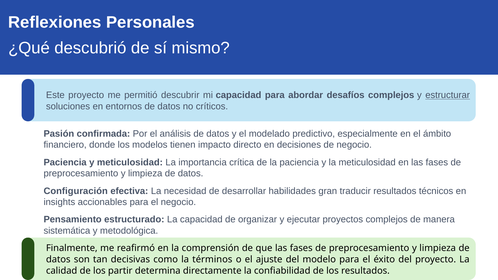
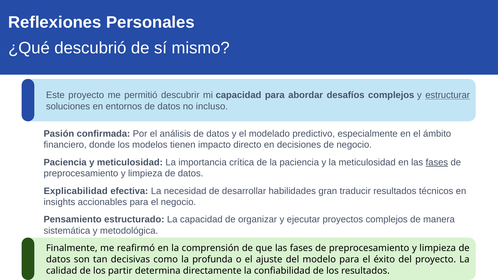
críticos: críticos -> incluso
fases at (437, 162) underline: none -> present
Configuración: Configuración -> Explicabilidad
términos: términos -> profunda
